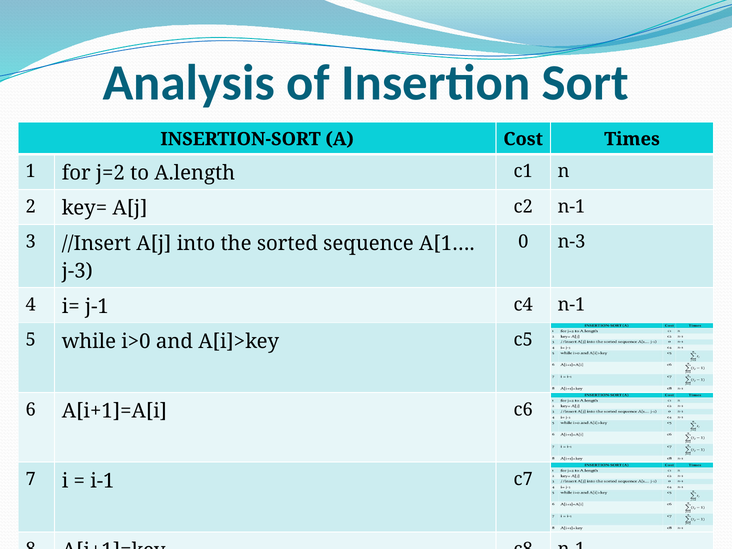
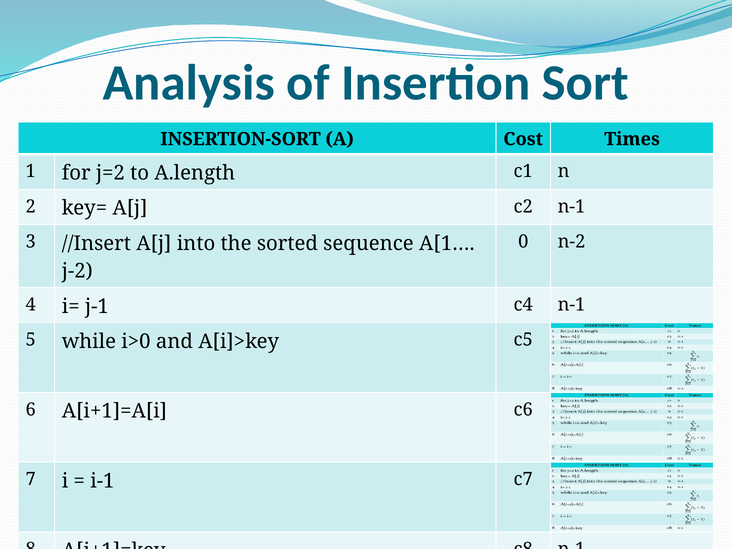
n-3: n-3 -> n-2
j-3: j-3 -> j-2
